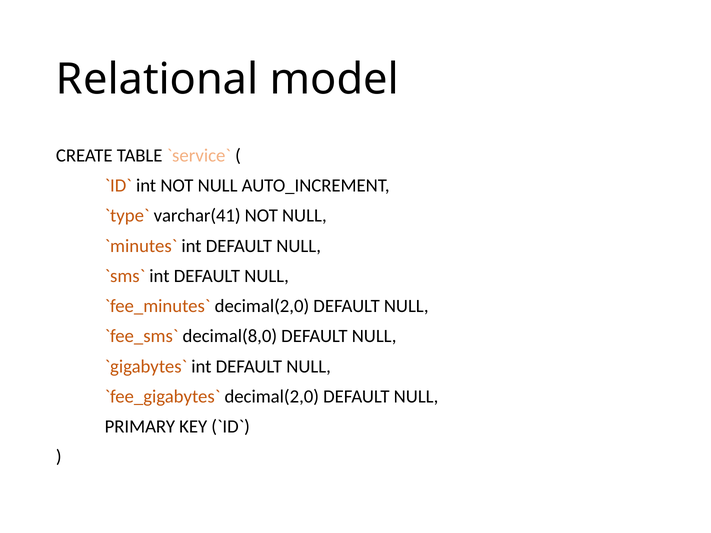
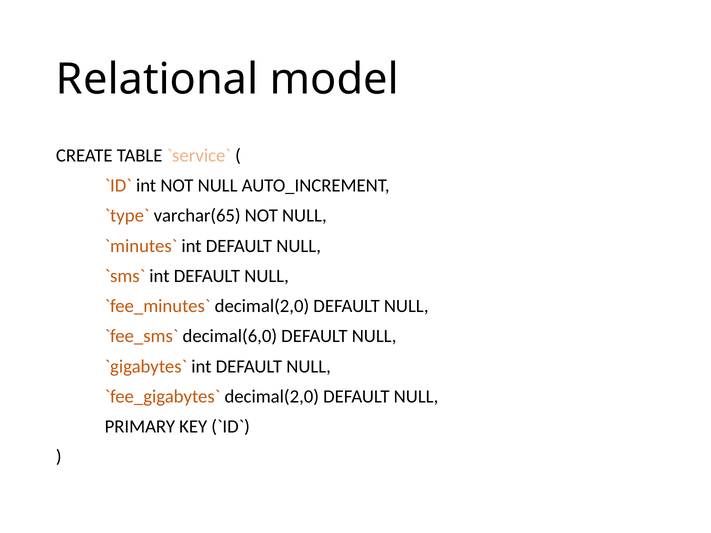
varchar(41: varchar(41 -> varchar(65
decimal(8,0: decimal(8,0 -> decimal(6,0
